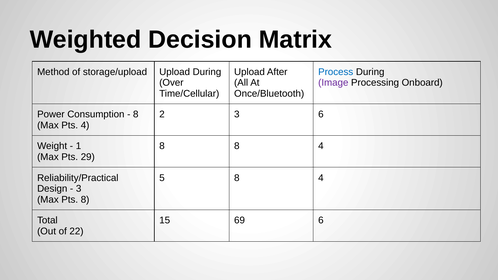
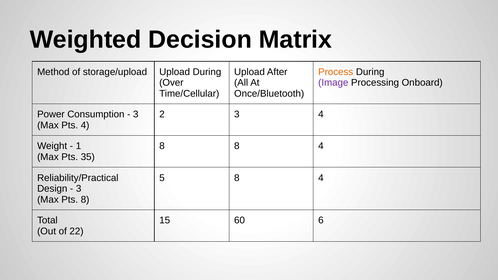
Process colour: blue -> orange
8 at (136, 115): 8 -> 3
3 6: 6 -> 4
29: 29 -> 35
69: 69 -> 60
